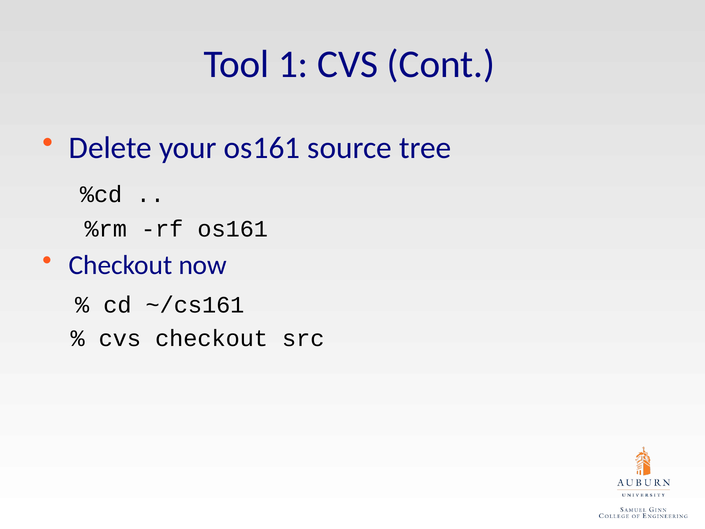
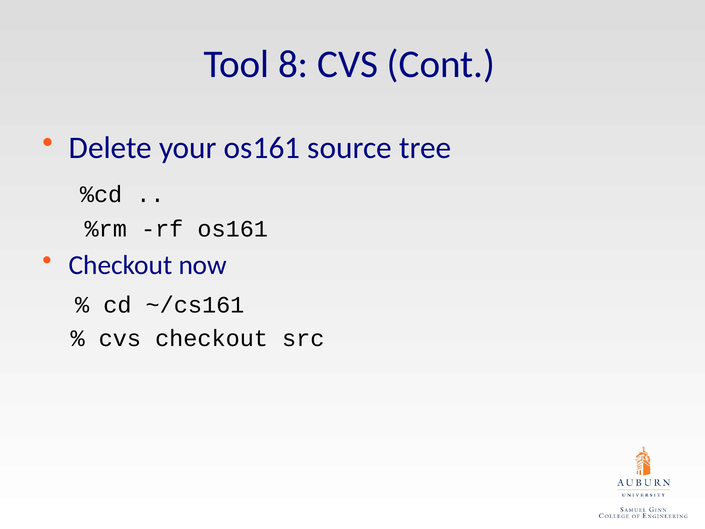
1: 1 -> 8
